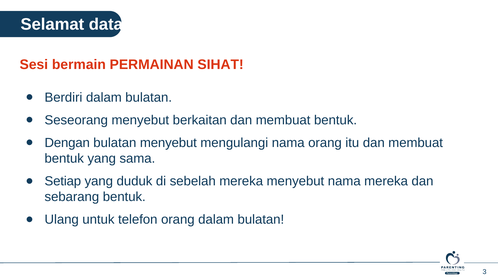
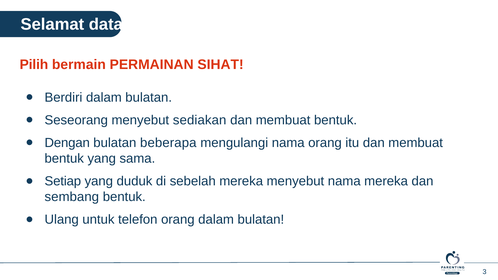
Sesi: Sesi -> Pilih
berkaitan: berkaitan -> sediakan
bulatan menyebut: menyebut -> beberapa
sebarang: sebarang -> sembang
